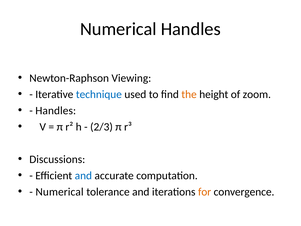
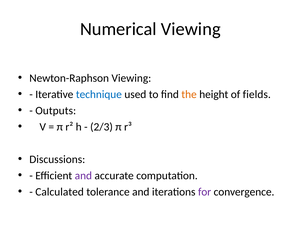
Numerical Handles: Handles -> Viewing
zoom: zoom -> fields
Handles at (56, 110): Handles -> Outputs
and at (83, 175) colour: blue -> purple
Numerical at (60, 192): Numerical -> Calculated
for colour: orange -> purple
